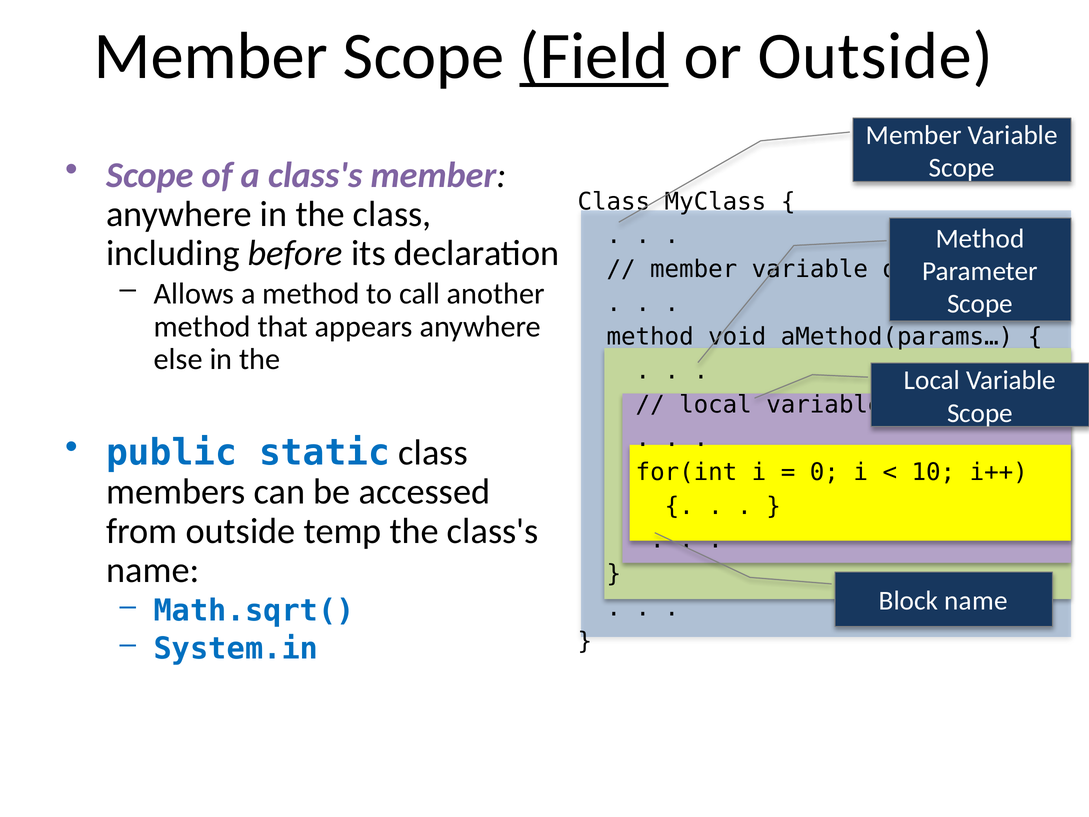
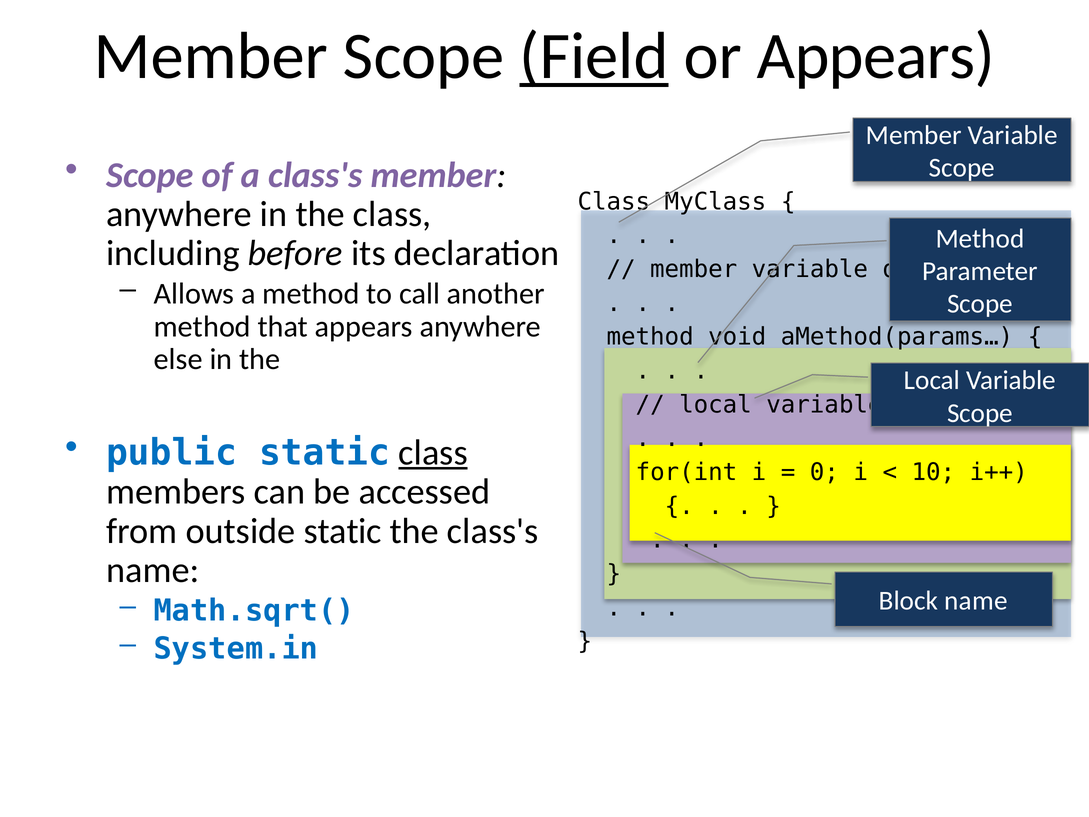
or Outside: Outside -> Appears
class at (433, 453) underline: none -> present
outside temp: temp -> static
